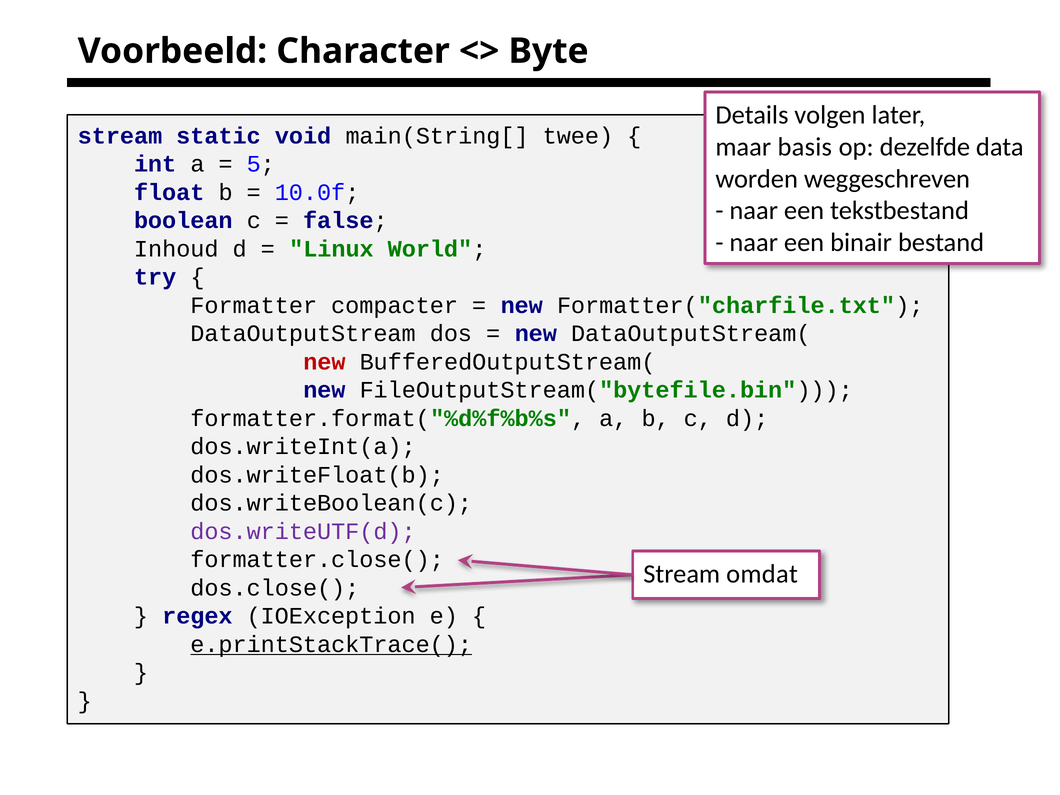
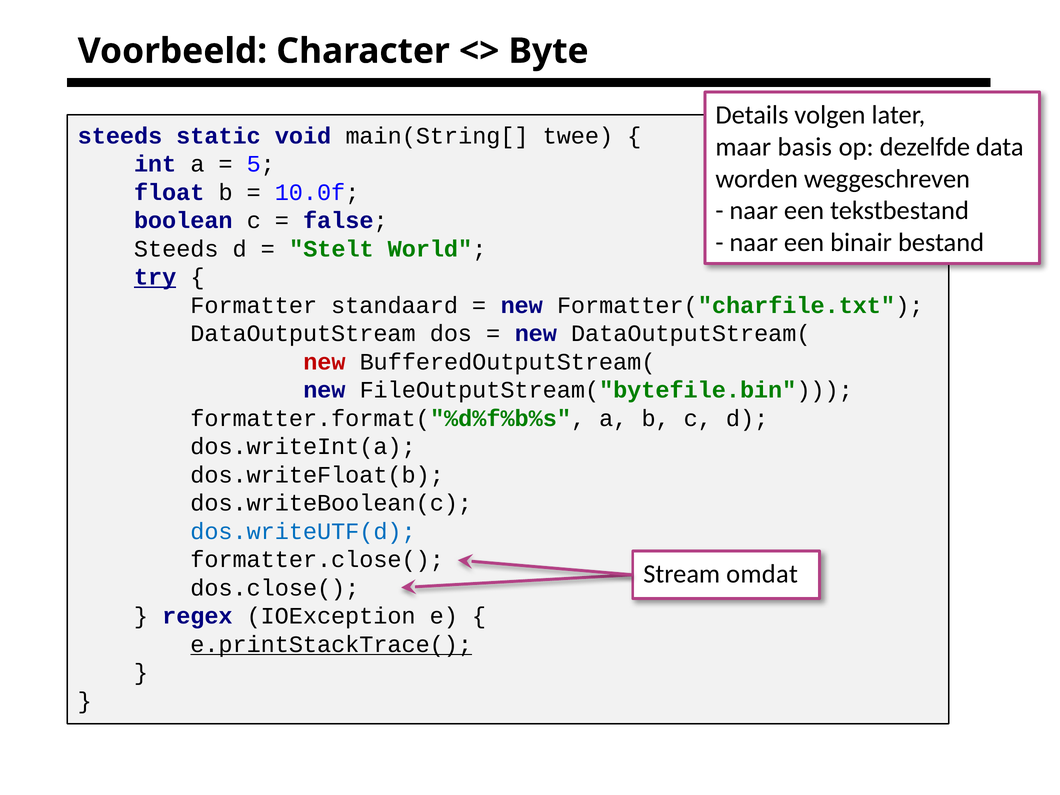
stream at (120, 136): stream -> steeds
Inhoud at (176, 249): Inhoud -> Steeds
Linux: Linux -> Stelt
try underline: none -> present
compacter: compacter -> standaard
dos.writeUTF(d colour: purple -> blue
